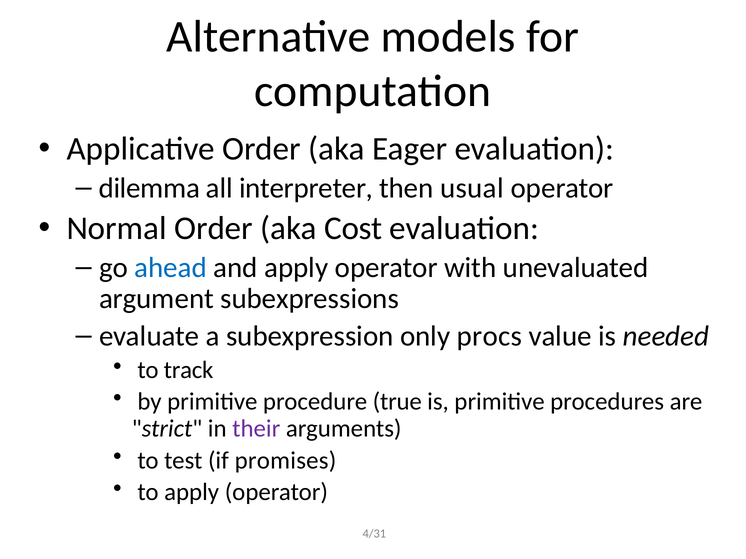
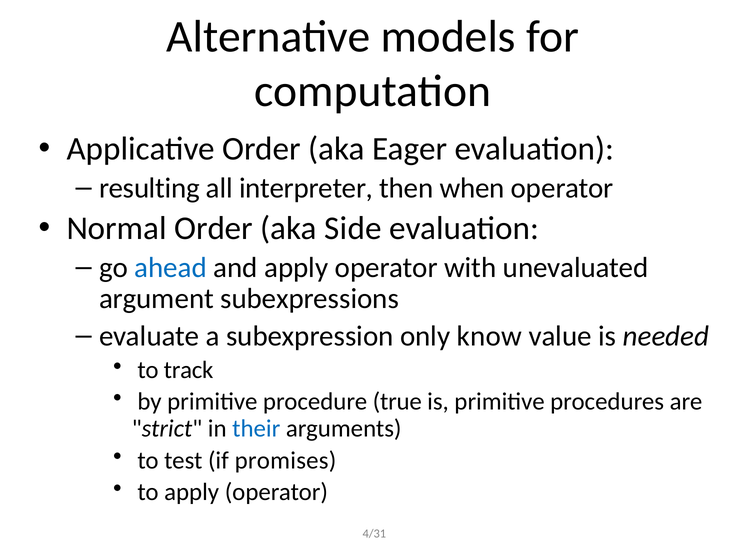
dilemma: dilemma -> resulting
usual: usual -> when
Cost: Cost -> Side
procs: procs -> know
their colour: purple -> blue
